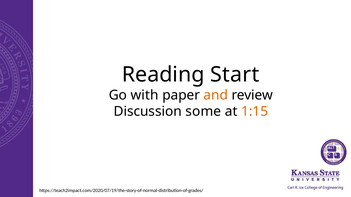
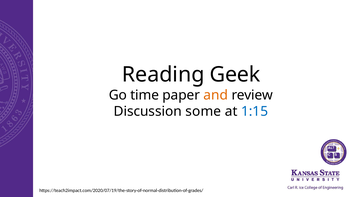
Start: Start -> Geek
with: with -> time
1:15 colour: orange -> blue
